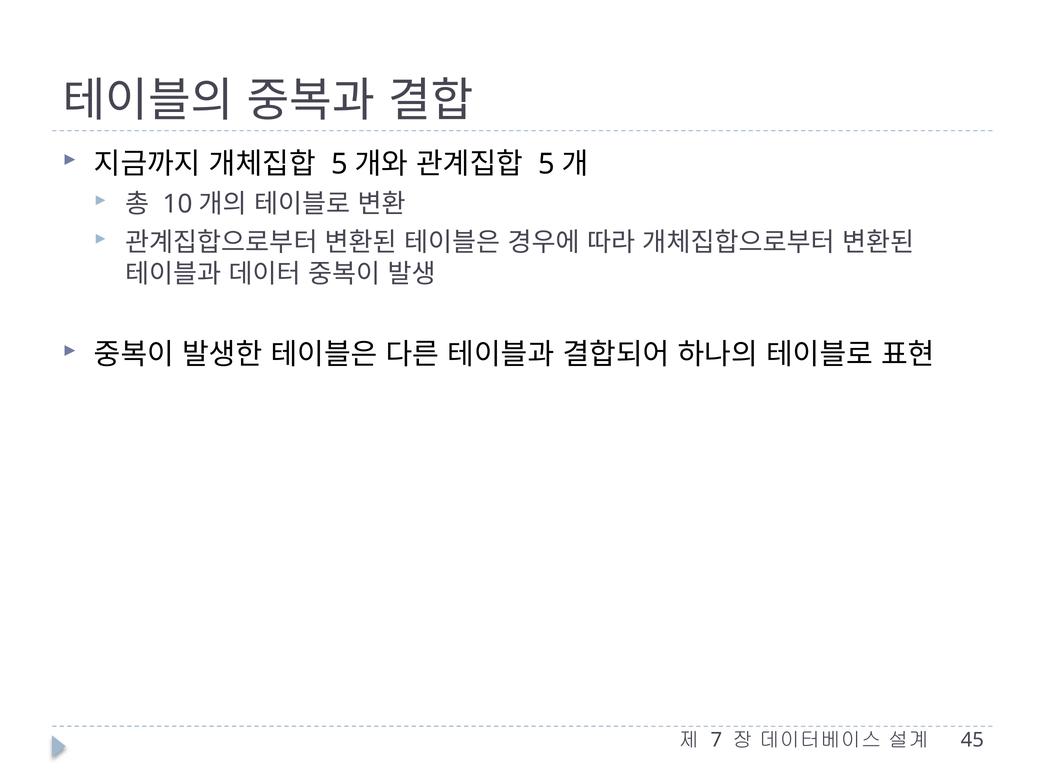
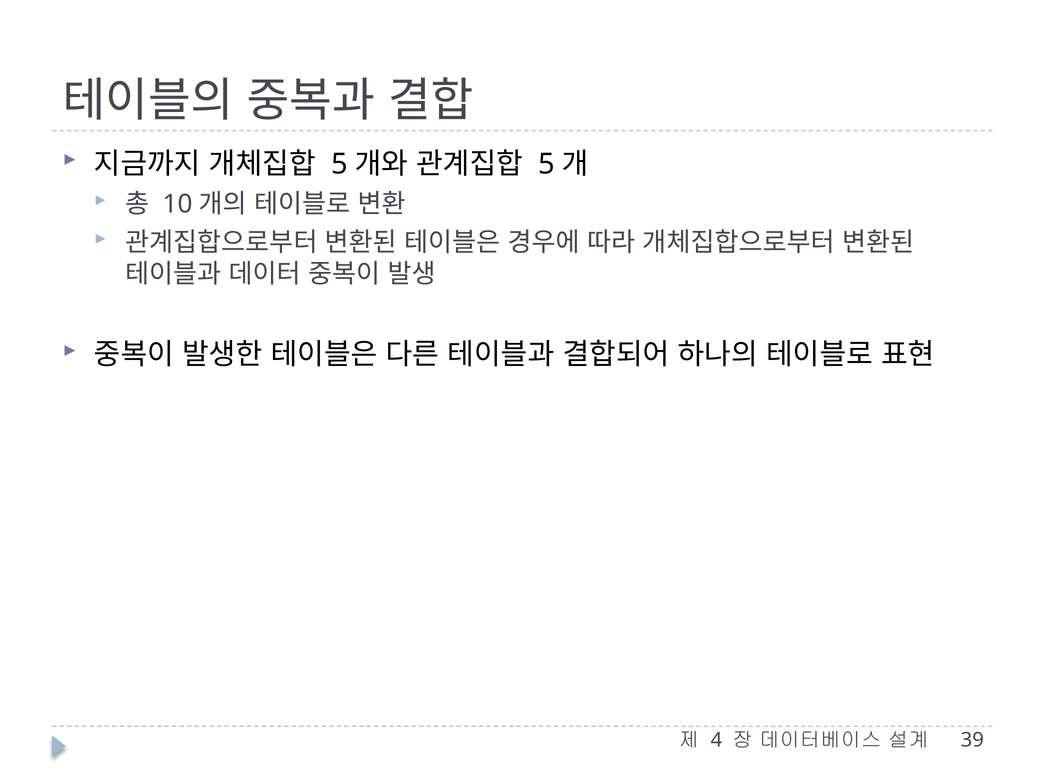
7: 7 -> 4
45: 45 -> 39
